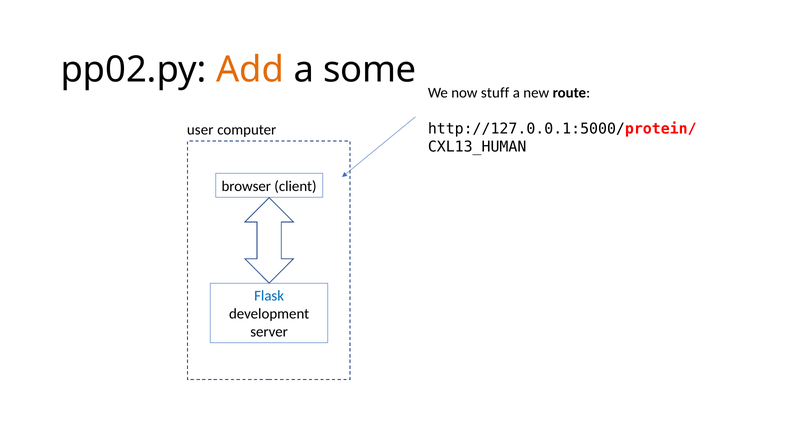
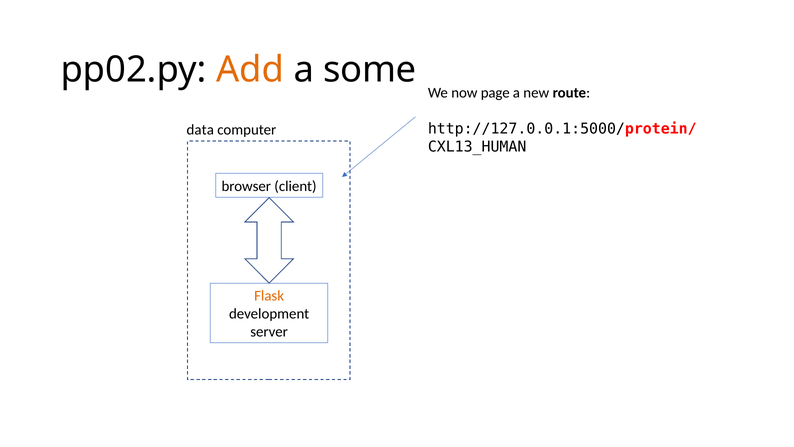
stuff: stuff -> page
user: user -> data
Flask colour: blue -> orange
